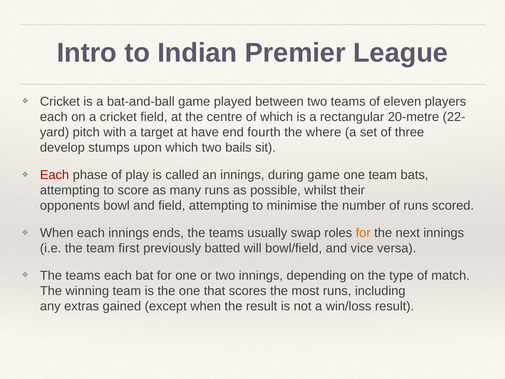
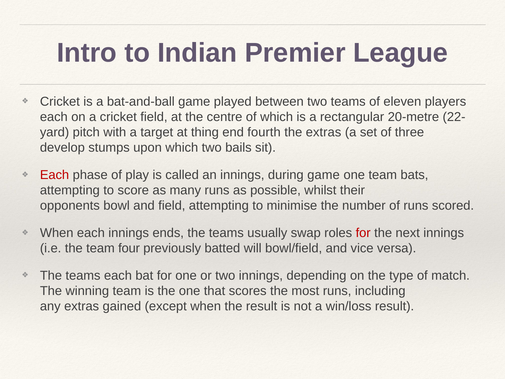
have: have -> thing
the where: where -> extras
for at (363, 233) colour: orange -> red
first: first -> four
